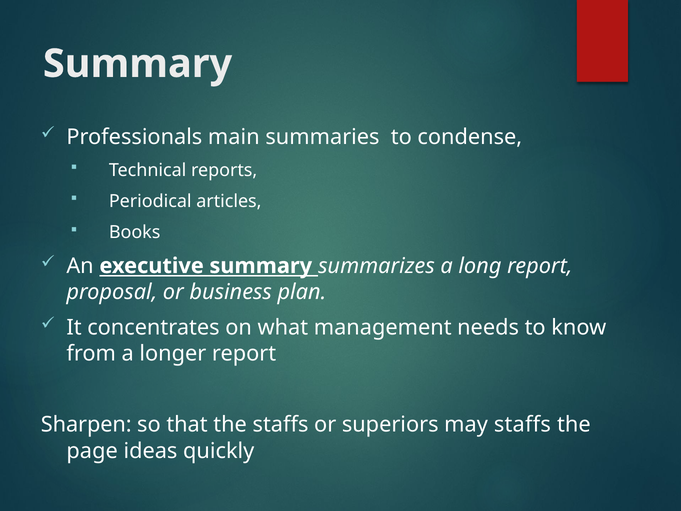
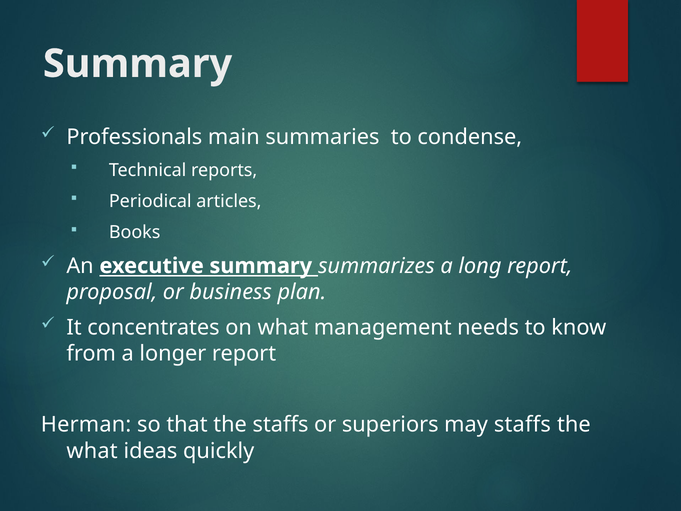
Sharpen: Sharpen -> Herman
page at (92, 451): page -> what
